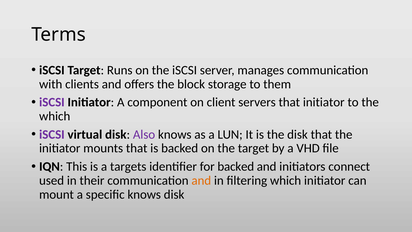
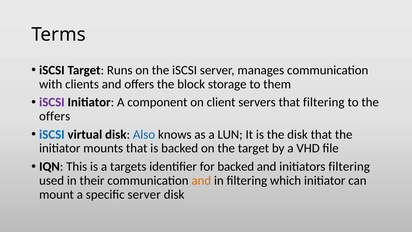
that initiator: initiator -> filtering
which at (55, 116): which -> offers
iSCSI at (52, 134) colour: purple -> blue
Also colour: purple -> blue
initiators connect: connect -> filtering
specific knows: knows -> server
